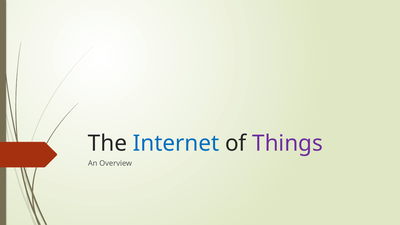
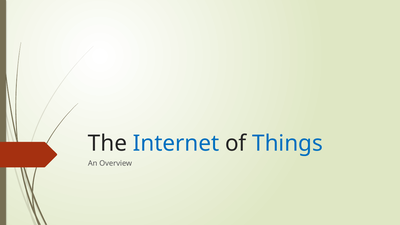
Things colour: purple -> blue
